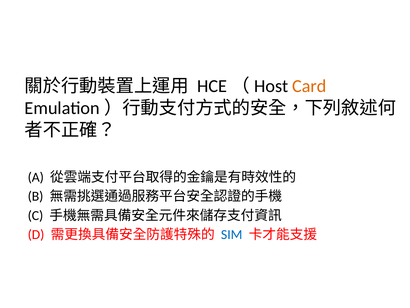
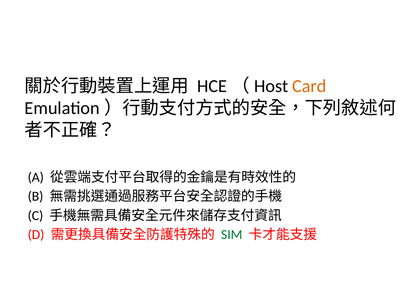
SIM colour: blue -> green
